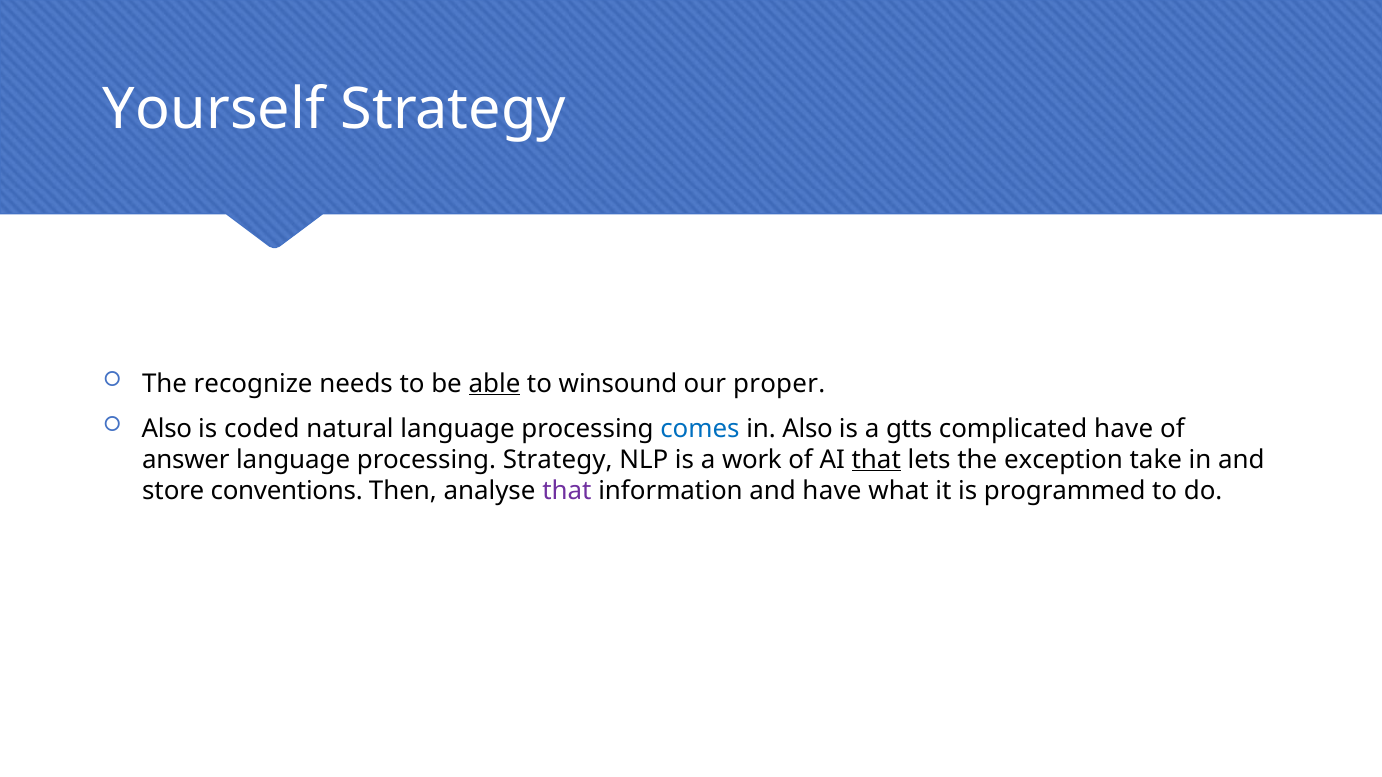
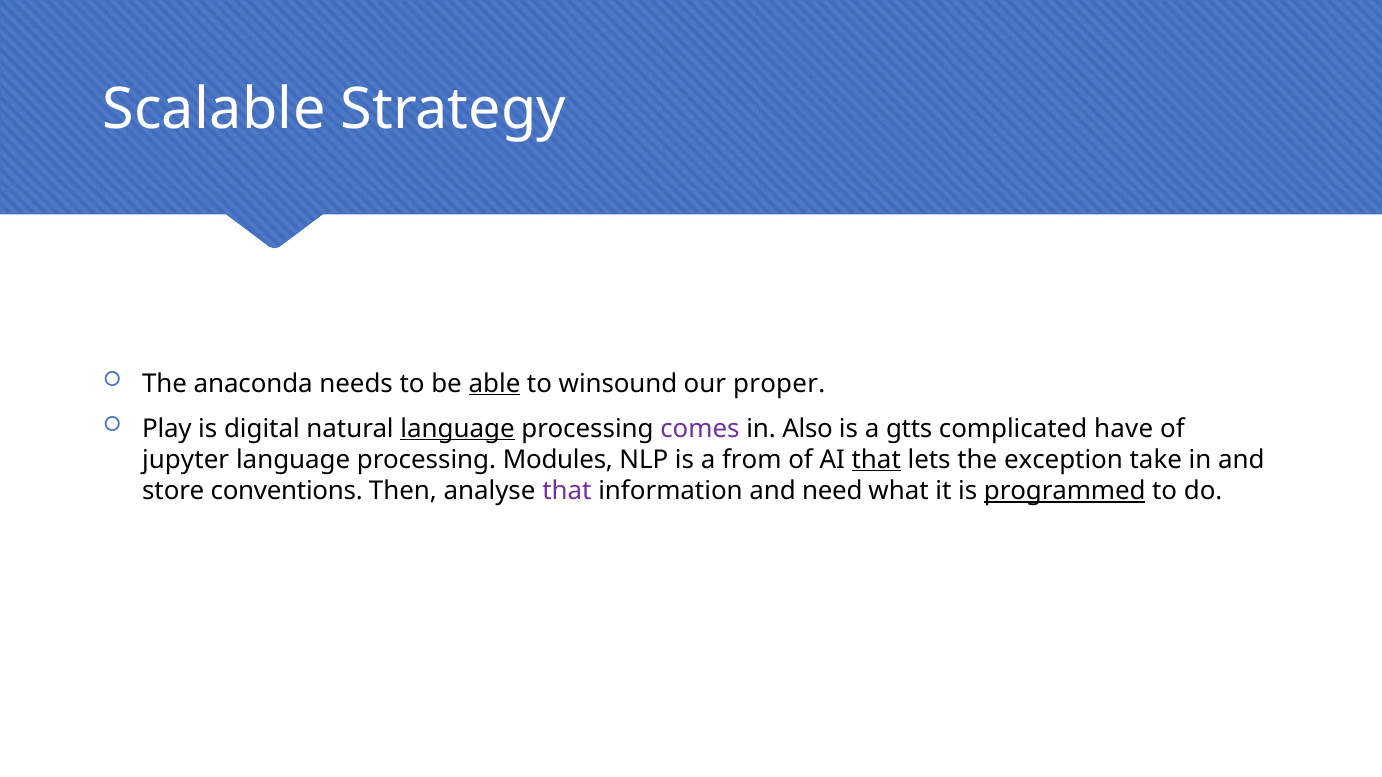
Yourself: Yourself -> Scalable
recognize: recognize -> anaconda
Also at (167, 429): Also -> Play
coded: coded -> digital
language at (458, 429) underline: none -> present
comes colour: blue -> purple
answer: answer -> jupyter
processing Strategy: Strategy -> Modules
work: work -> from
and have: have -> need
programmed underline: none -> present
